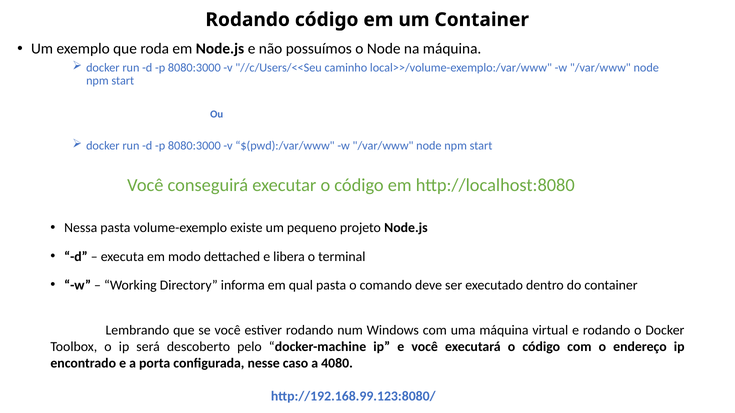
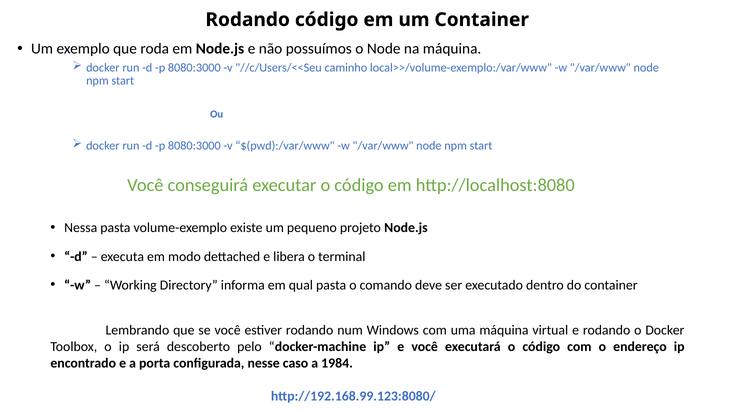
4080: 4080 -> 1984
